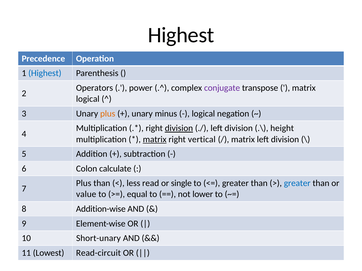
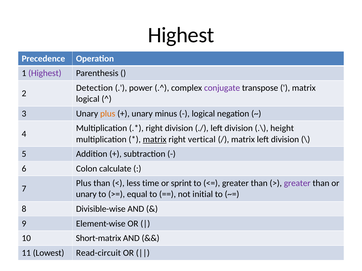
Highest at (45, 73) colour: blue -> purple
Operators: Operators -> Detection
division at (179, 128) underline: present -> none
read: read -> time
single: single -> sprint
greater at (297, 184) colour: blue -> purple
value at (86, 195): value -> unary
lower: lower -> initial
Addition-wise: Addition-wise -> Divisible-wise
Short-unary: Short-unary -> Short-matrix
